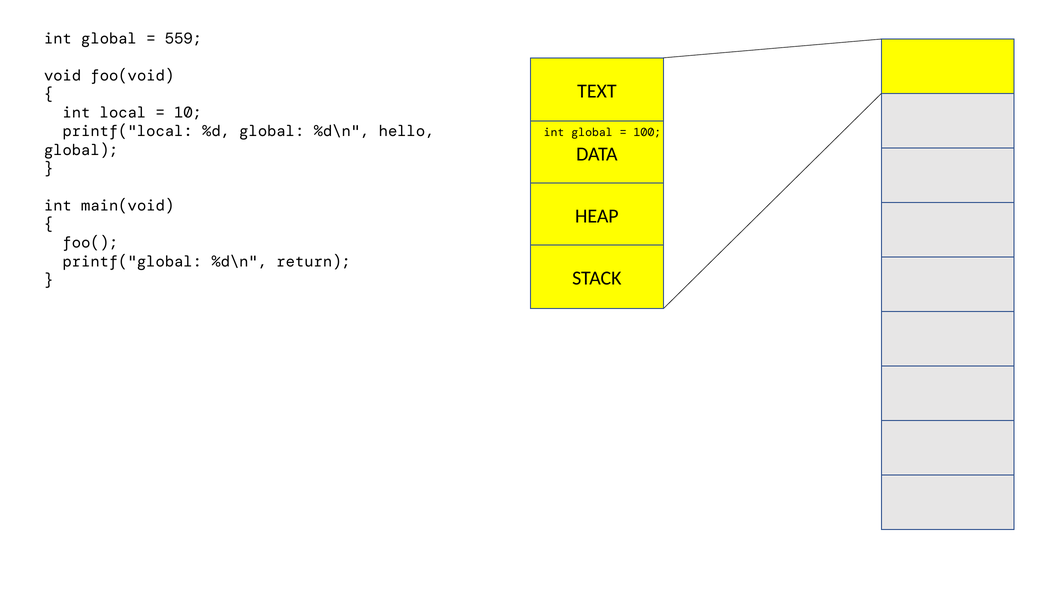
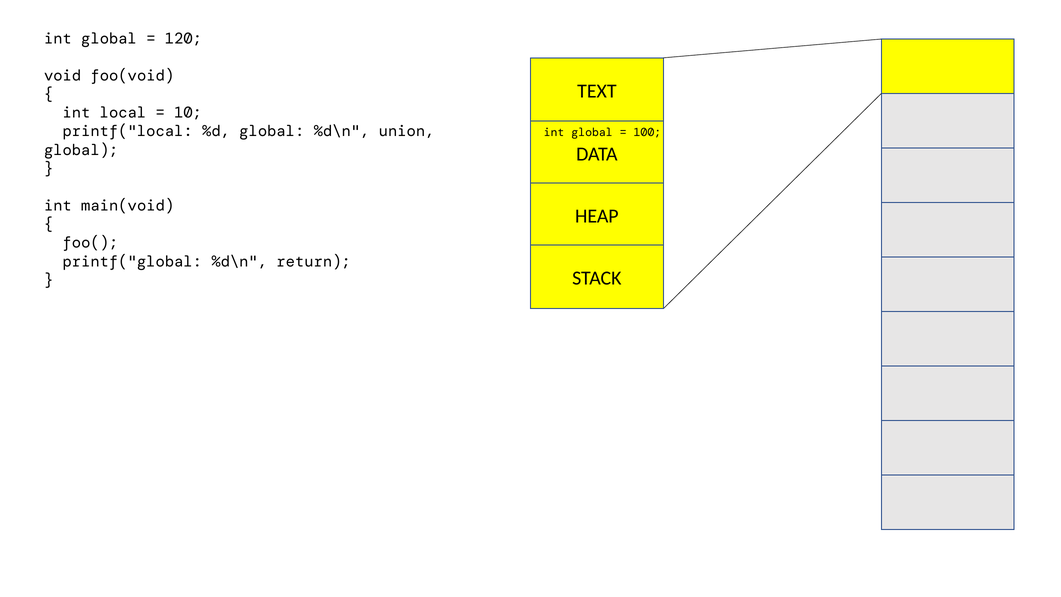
559: 559 -> 120
hello: hello -> union
